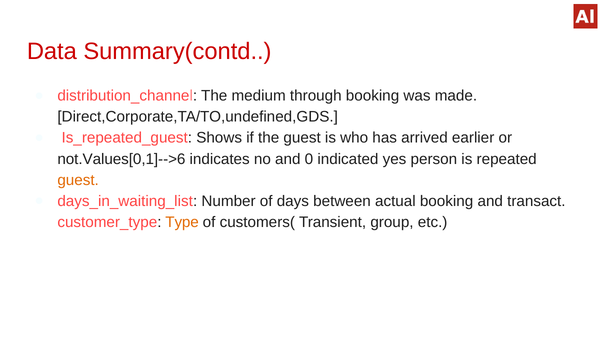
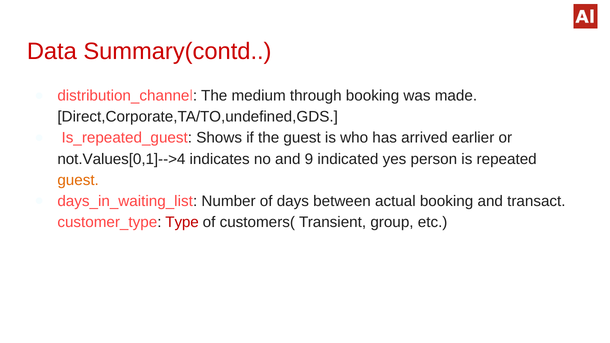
not.Values[0,1]-->6: not.Values[0,1]-->6 -> not.Values[0,1]-->4
0: 0 -> 9
Type colour: orange -> red
